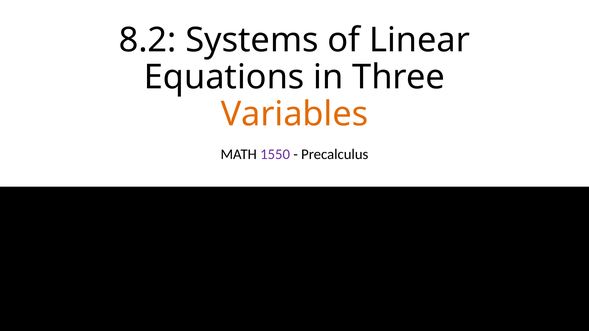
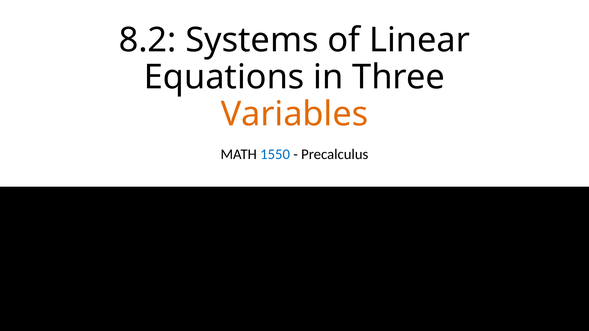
1550 colour: purple -> blue
